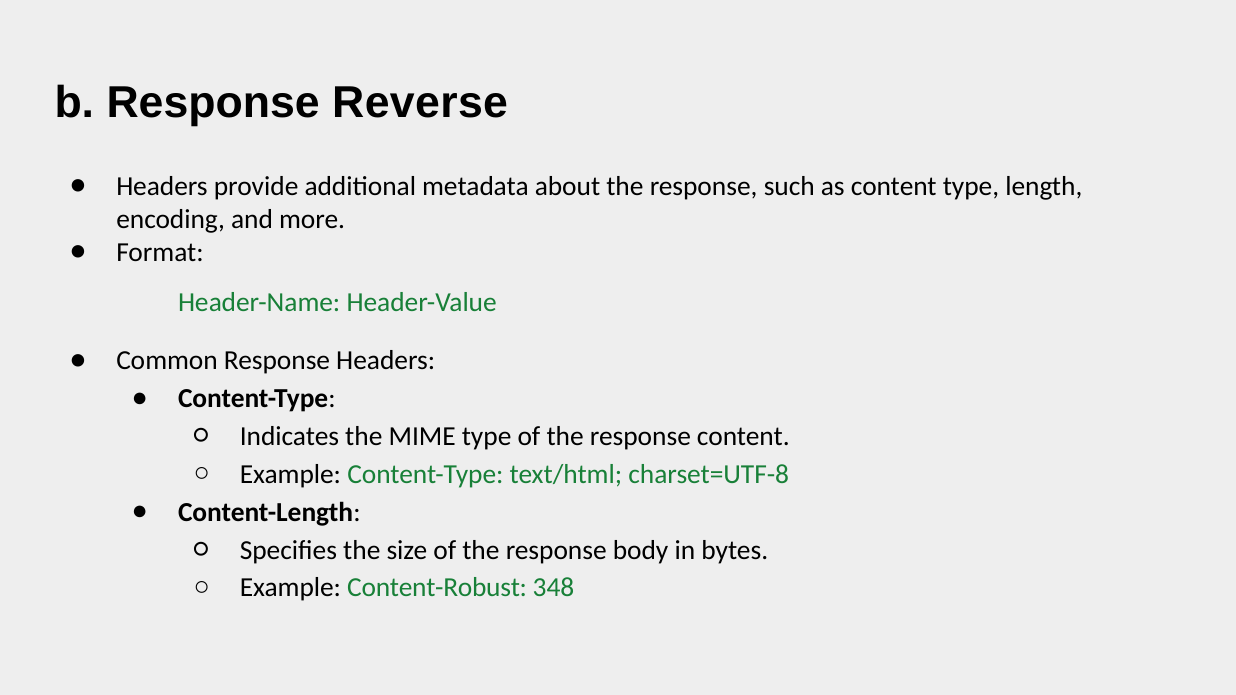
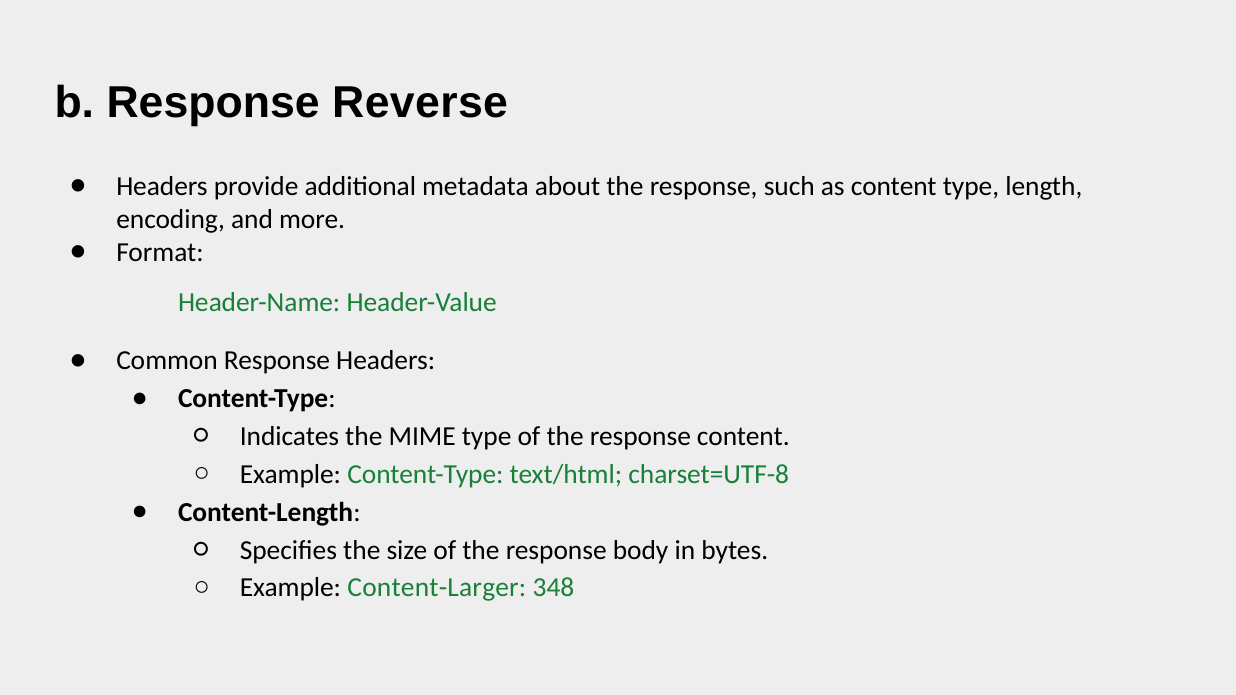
Content-Robust: Content-Robust -> Content-Larger
